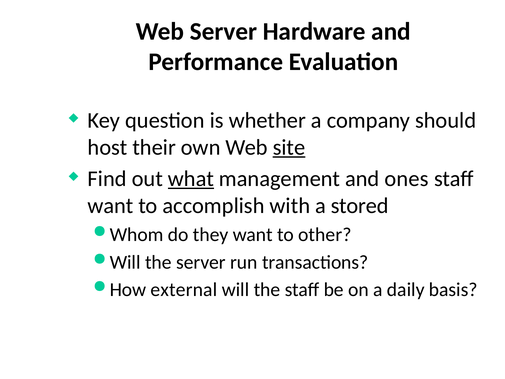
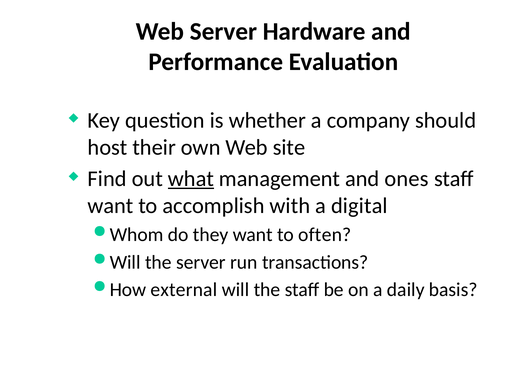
site underline: present -> none
stored: stored -> digital
other: other -> often
